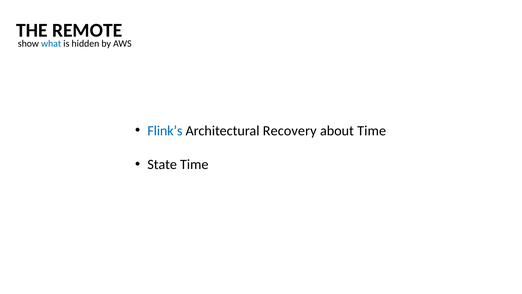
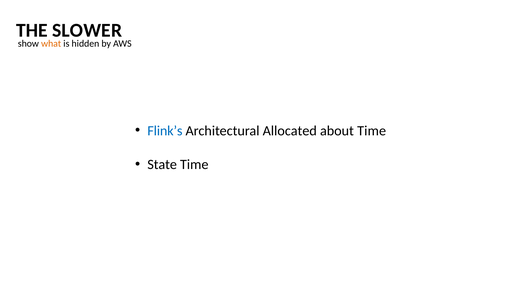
REMOTE: REMOTE -> SLOWER
what colour: blue -> orange
Recovery: Recovery -> Allocated
